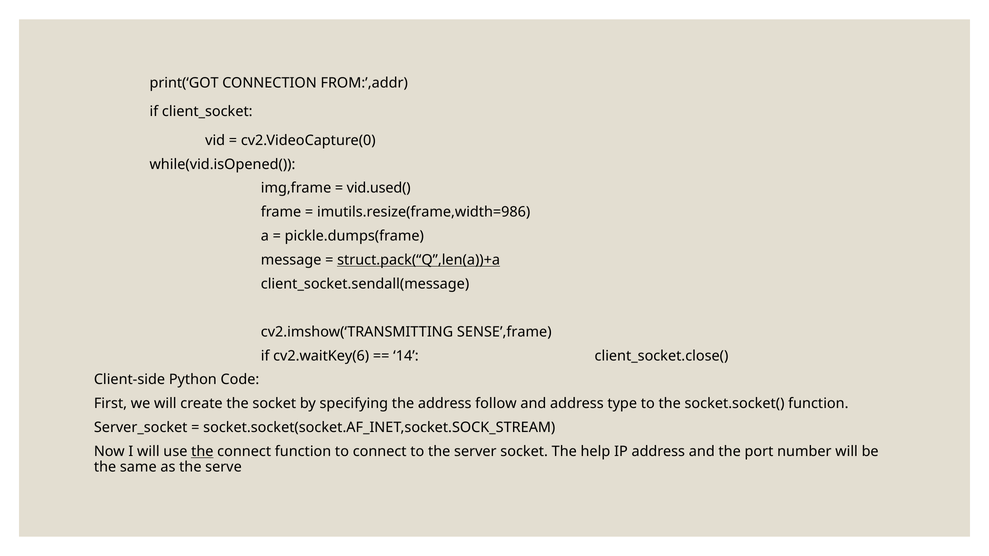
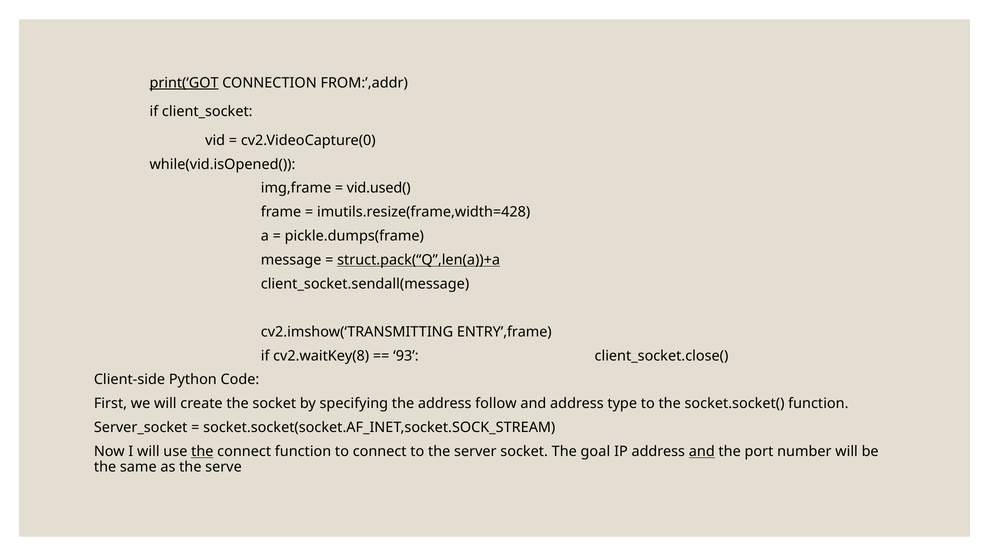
print(‘GOT underline: none -> present
imutils.resize(frame,width=986: imutils.resize(frame,width=986 -> imutils.resize(frame,width=428
SENSE’,frame: SENSE’,frame -> ENTRY’,frame
cv2.waitKey(6: cv2.waitKey(6 -> cv2.waitKey(8
14: 14 -> 93
help: help -> goal
and at (702, 452) underline: none -> present
